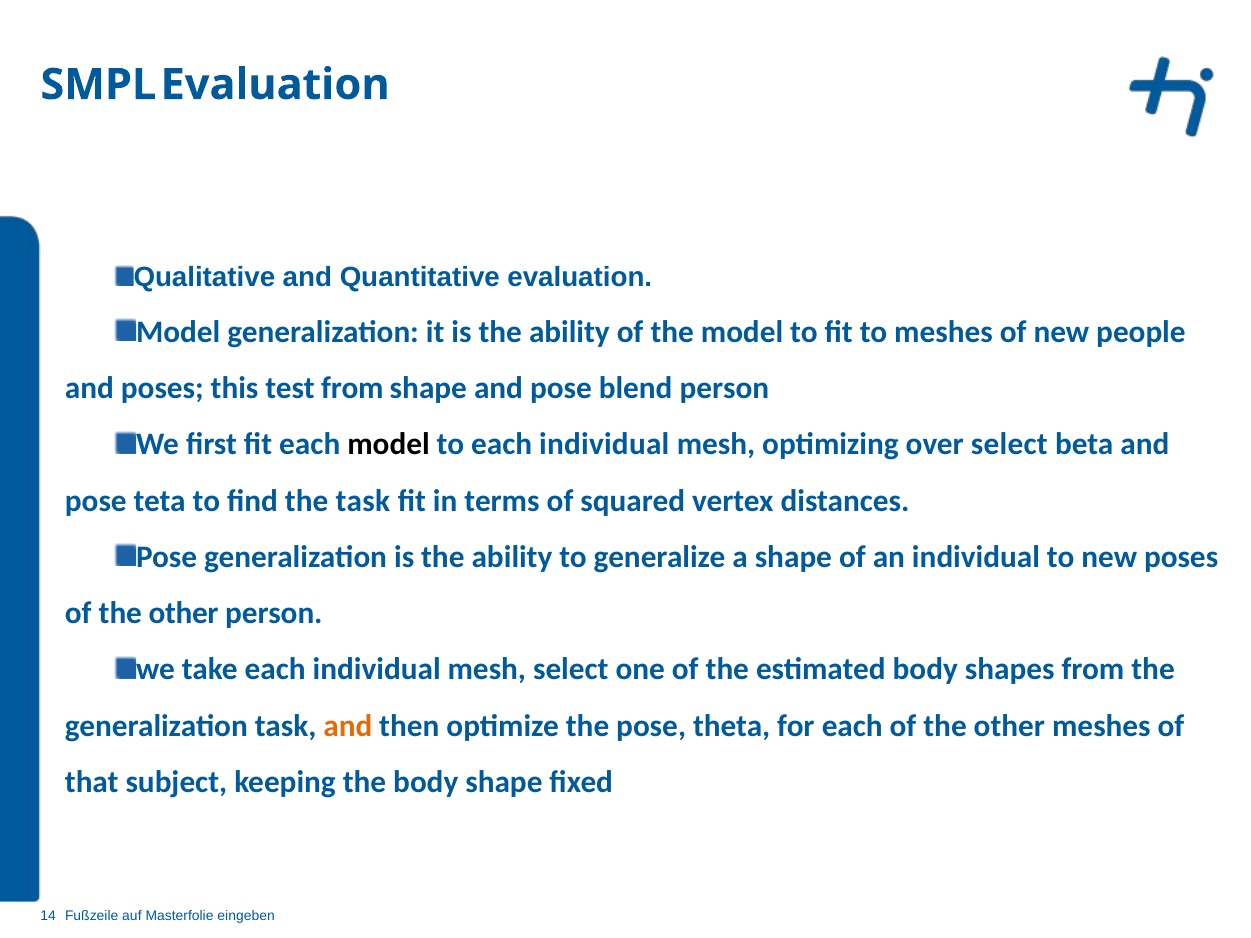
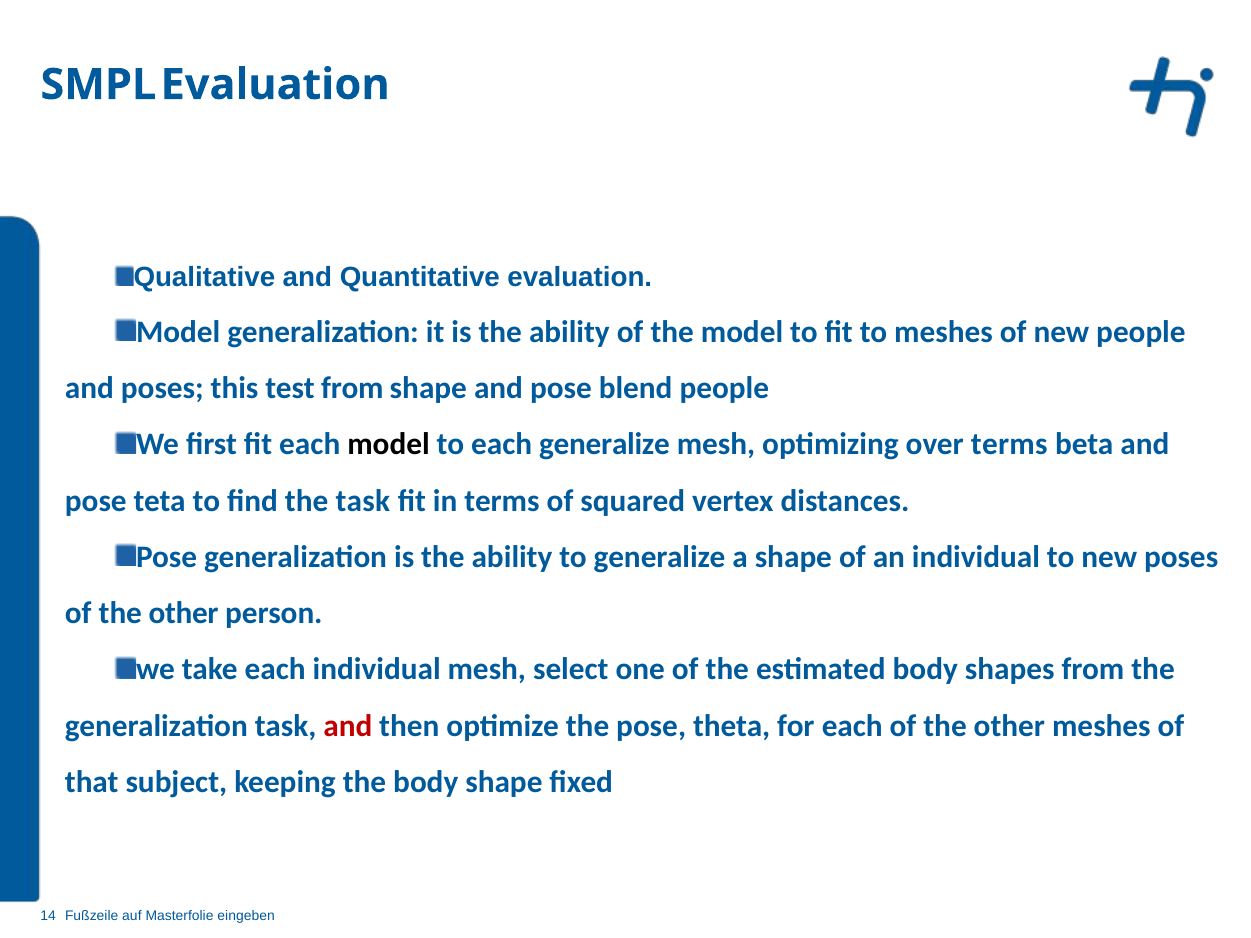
blend person: person -> people
to each individual: individual -> generalize
over select: select -> terms
and at (348, 726) colour: orange -> red
